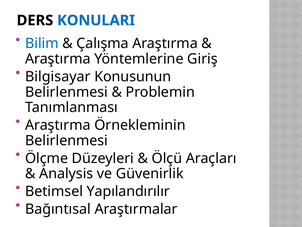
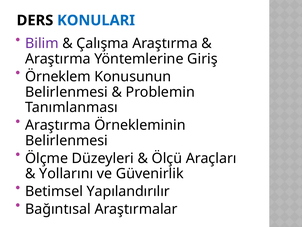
Bilim colour: blue -> purple
Bilgisayar: Bilgisayar -> Örneklem
Analysis: Analysis -> Yollarını
